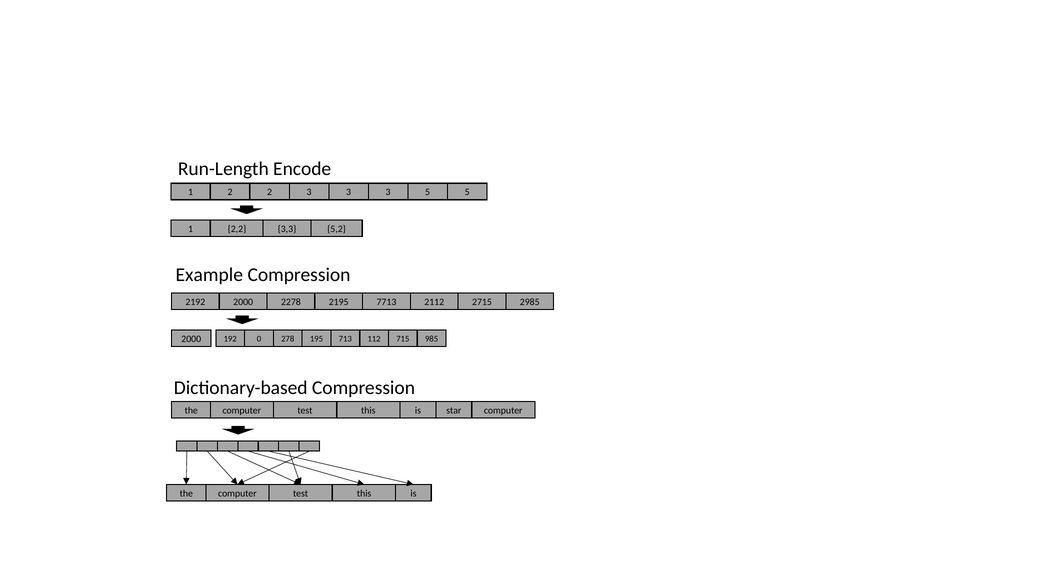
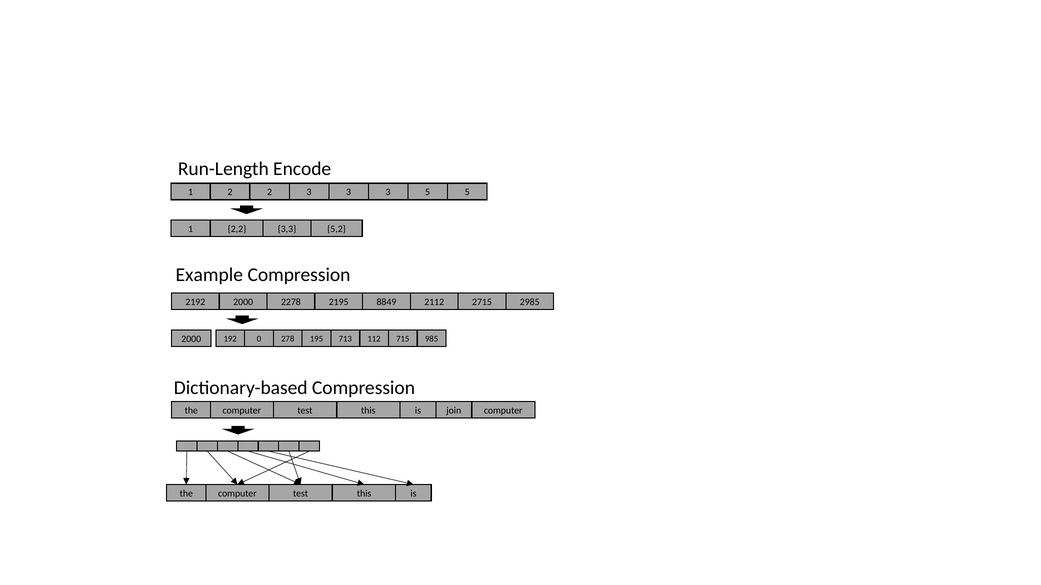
7713: 7713 -> 8849
star: star -> join
